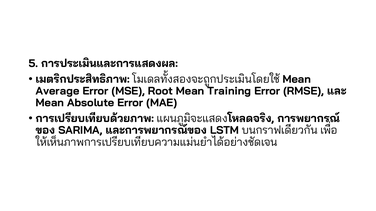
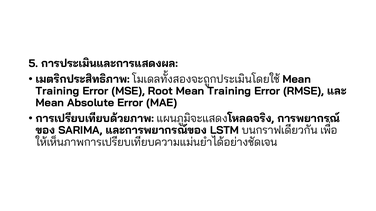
Average at (58, 91): Average -> Training
